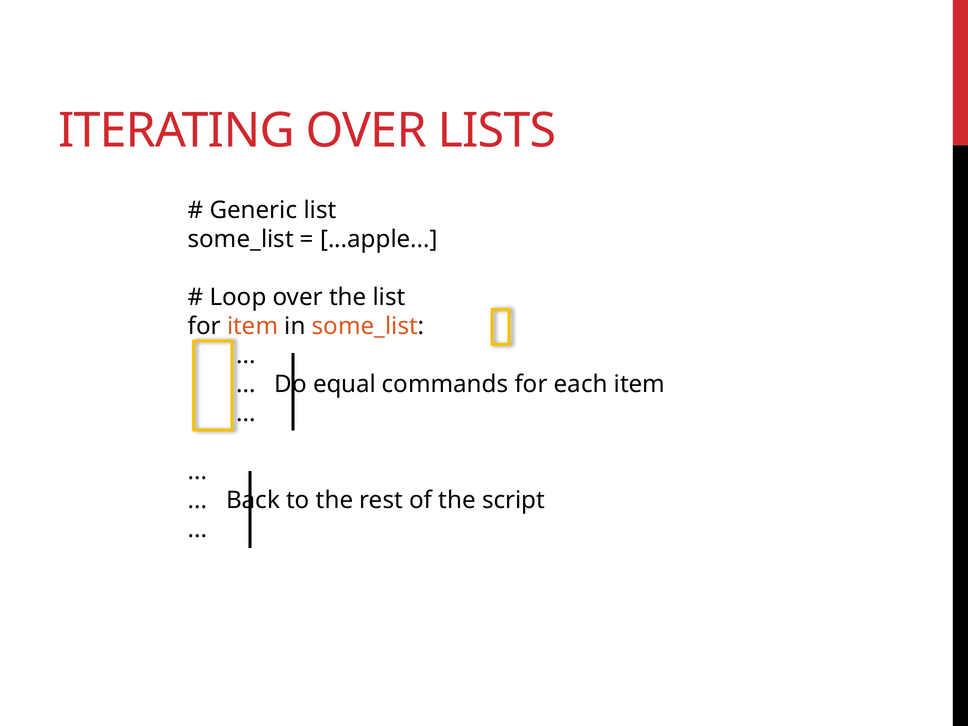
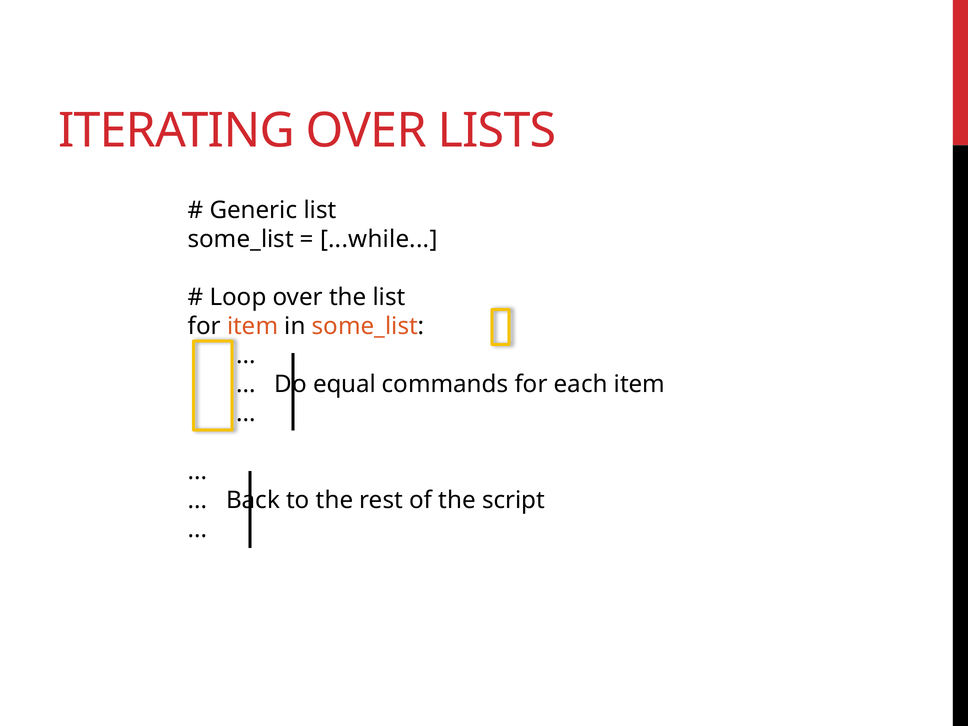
...apple: ...apple -> ...while
